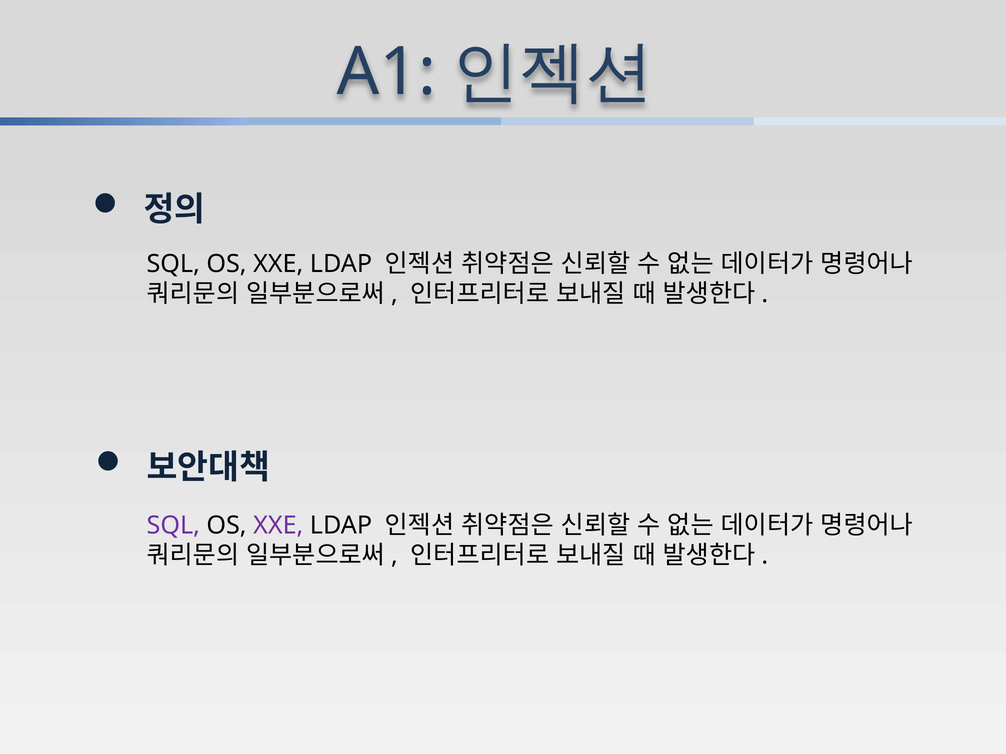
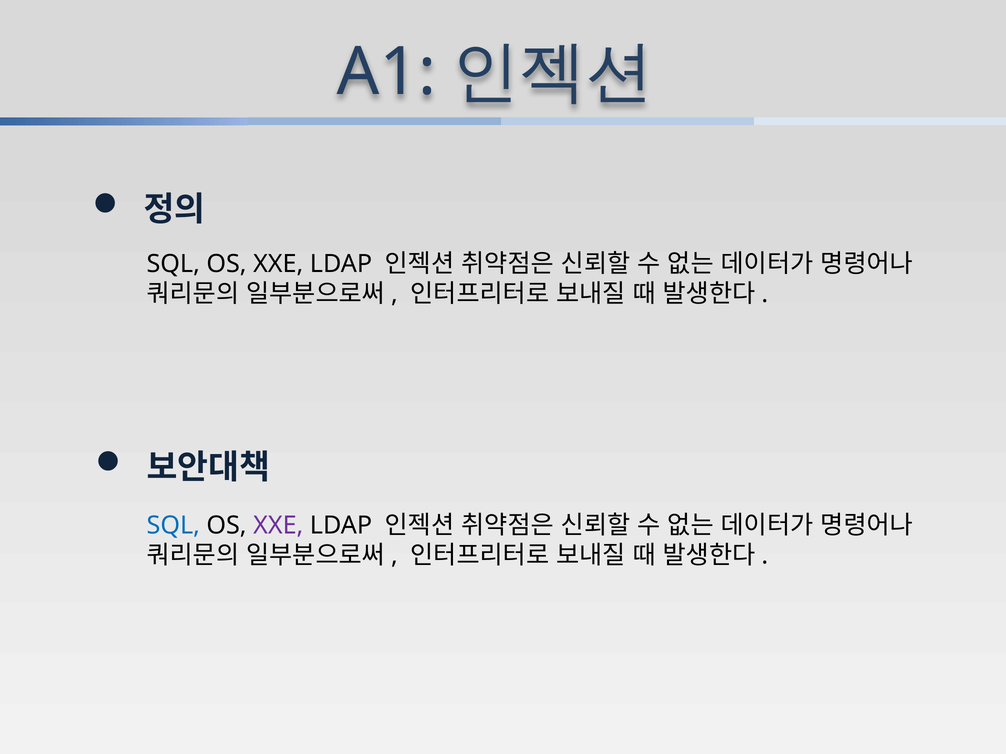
SQL at (173, 526) colour: purple -> blue
